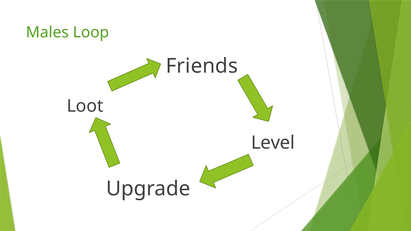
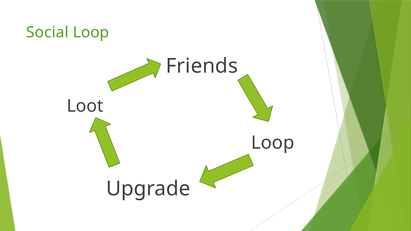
Males: Males -> Social
Level at (273, 143): Level -> Loop
